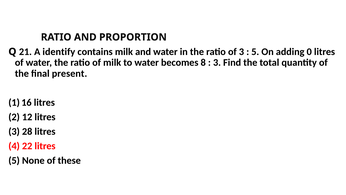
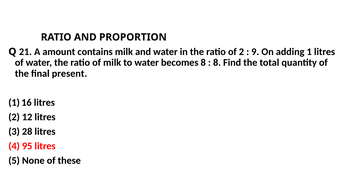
identify: identify -> amount
of 3: 3 -> 2
5 at (255, 52): 5 -> 9
0: 0 -> 1
3 at (217, 62): 3 -> 8
22: 22 -> 95
